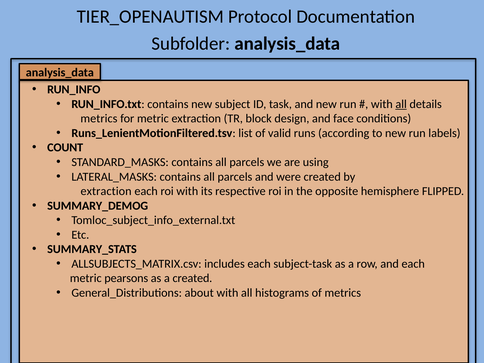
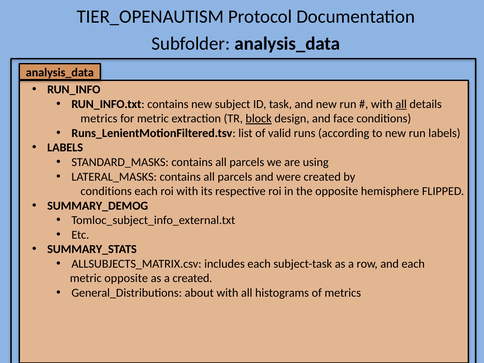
block underline: none -> present
COUNT at (65, 148): COUNT -> LABELS
extraction at (106, 191): extraction -> conditions
metric pearsons: pearsons -> opposite
